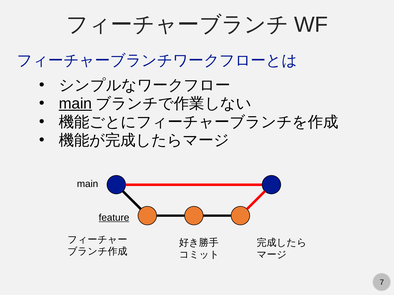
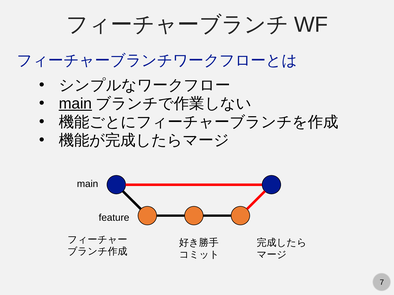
feature underline: present -> none
